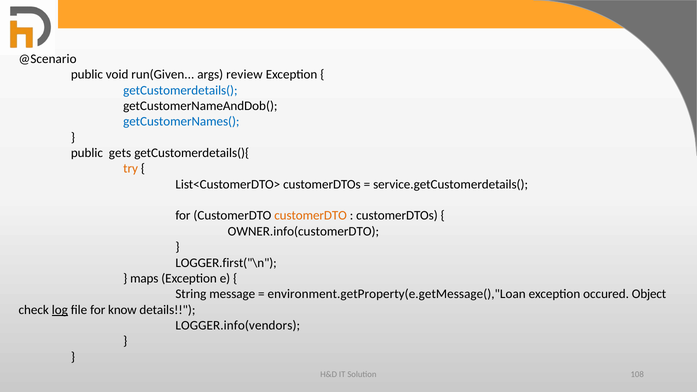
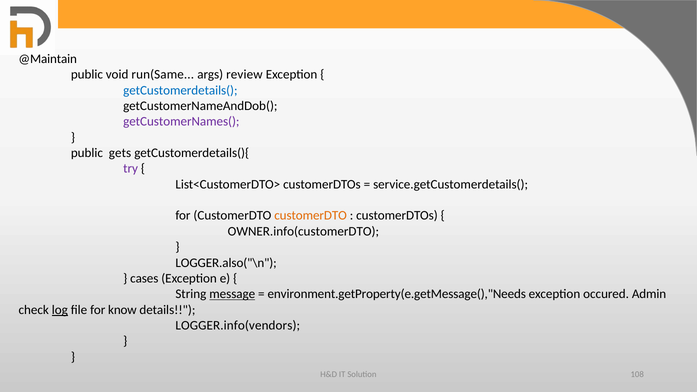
@Scenario: @Scenario -> @Maintain
run(Given: run(Given -> run(Same
getCustomerNames( colour: blue -> purple
try colour: orange -> purple
LOGGER.first("\n: LOGGER.first("\n -> LOGGER.also("\n
maps: maps -> cases
message underline: none -> present
environment.getProperty(e.getMessage(),"Loan: environment.getProperty(e.getMessage(),"Loan -> environment.getProperty(e.getMessage(),"Needs
Object: Object -> Admin
